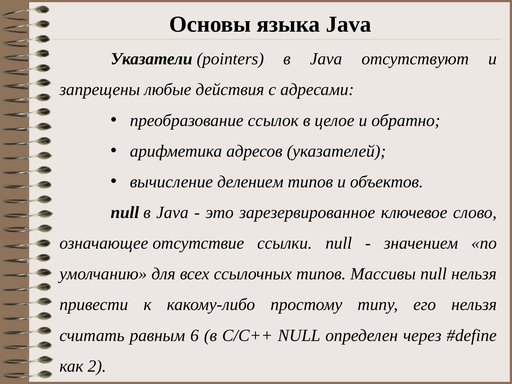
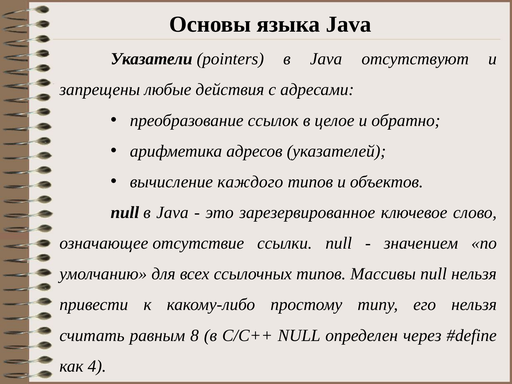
делением: делением -> каждого
6: 6 -> 8
2: 2 -> 4
